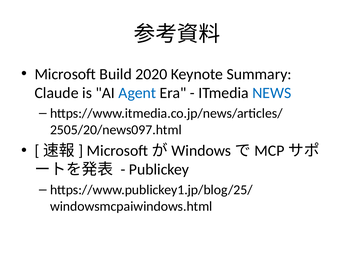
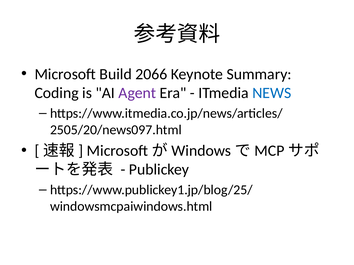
2020: 2020 -> 2066
Claude: Claude -> Coding
Agent colour: blue -> purple
